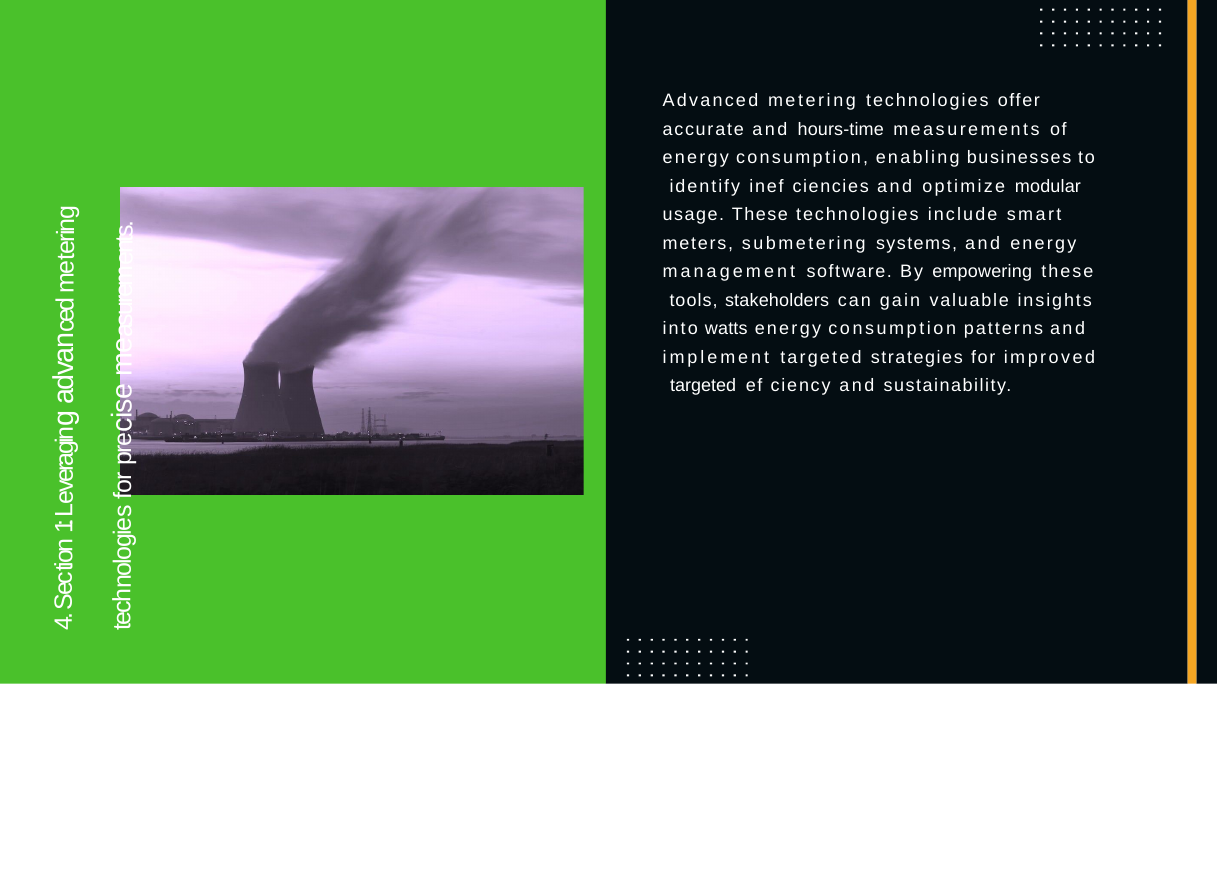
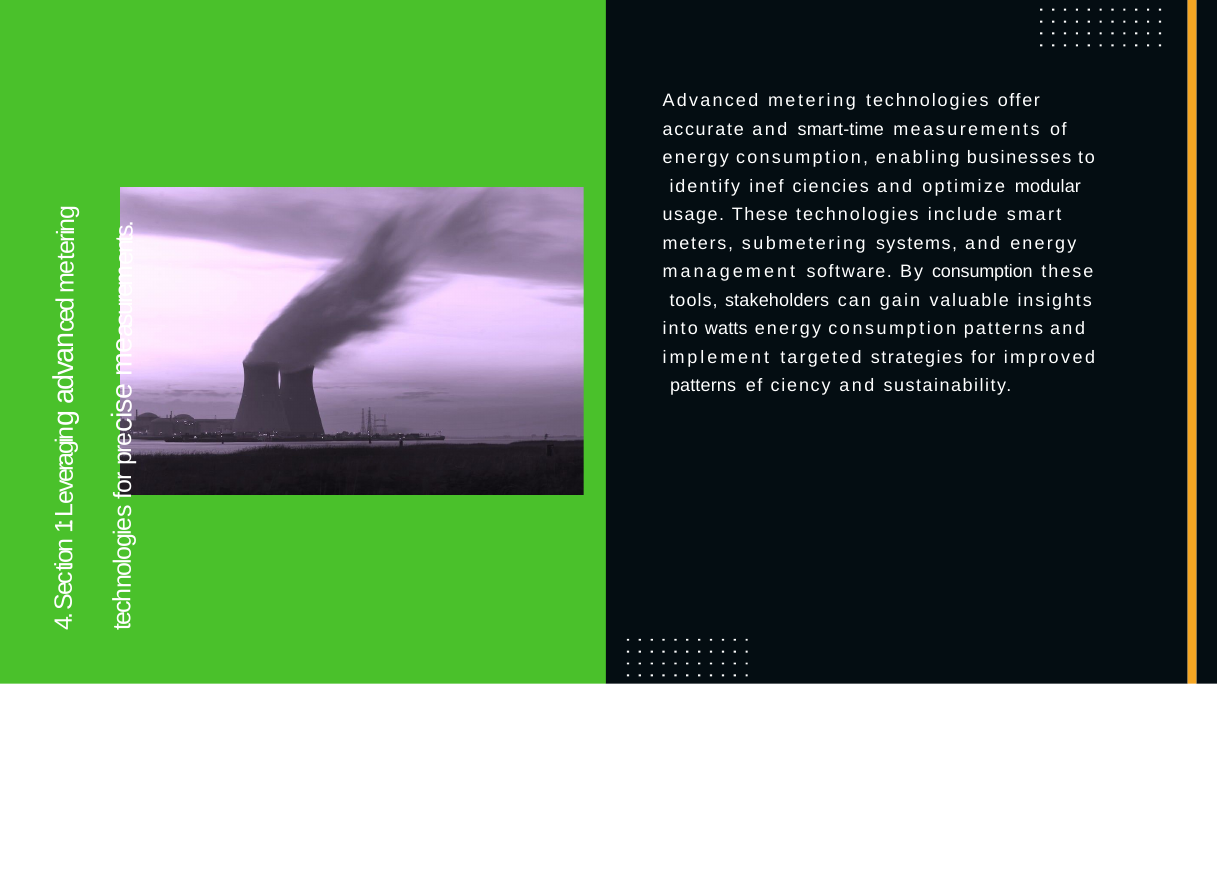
hours-time: hours-time -> smart-time
By empowering: empowering -> consumption
targeted at (703, 386): targeted -> patterns
